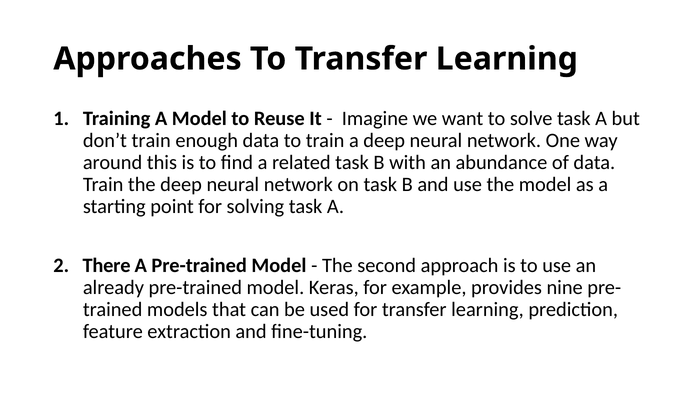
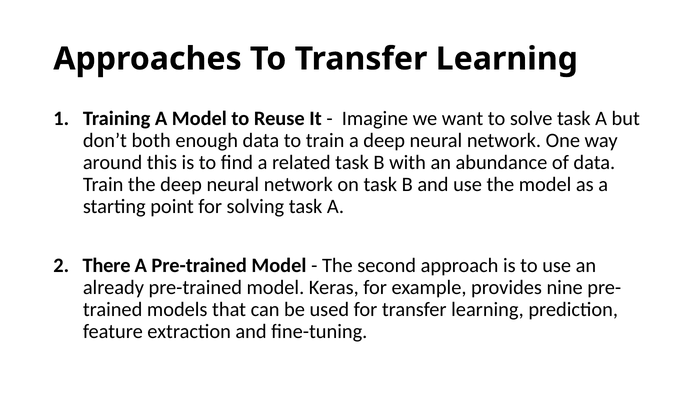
don’t train: train -> both
